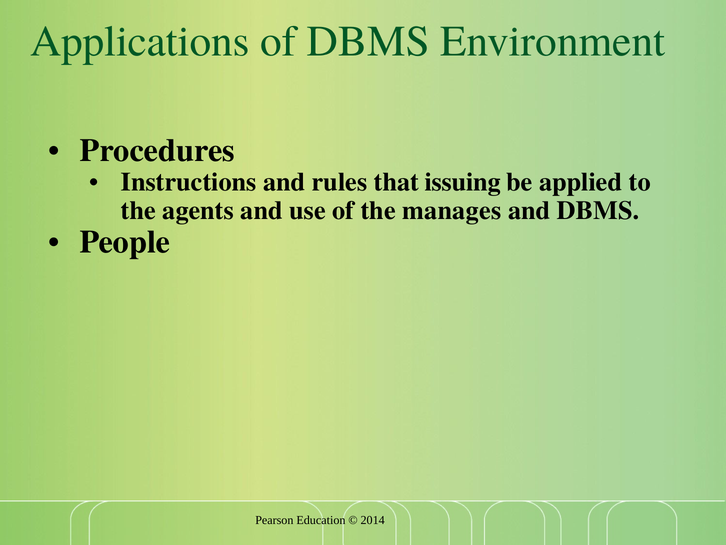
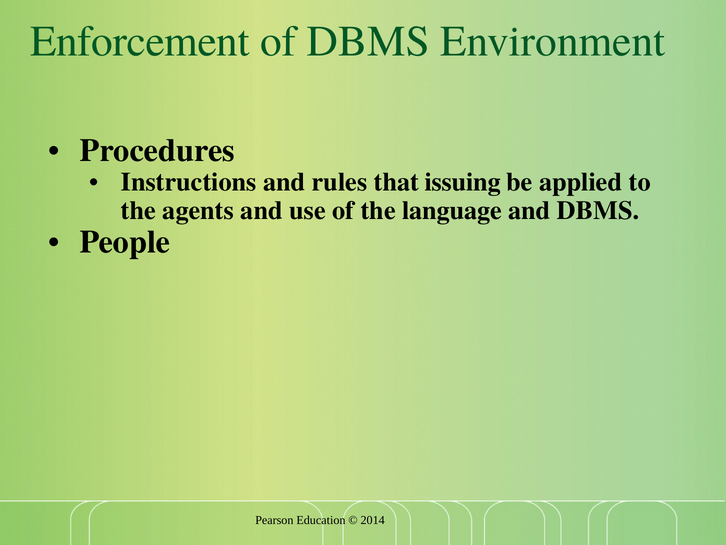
Applications: Applications -> Enforcement
manages: manages -> language
